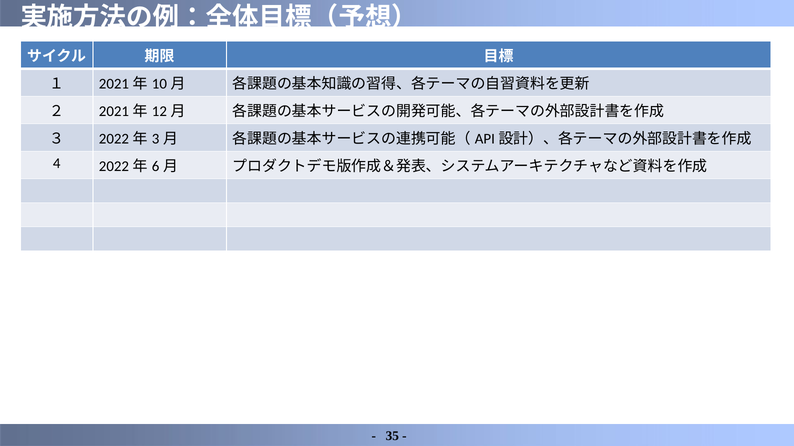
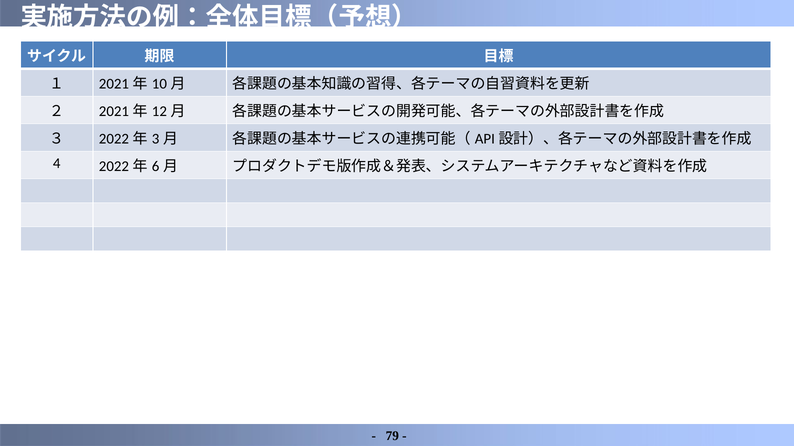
35: 35 -> 79
